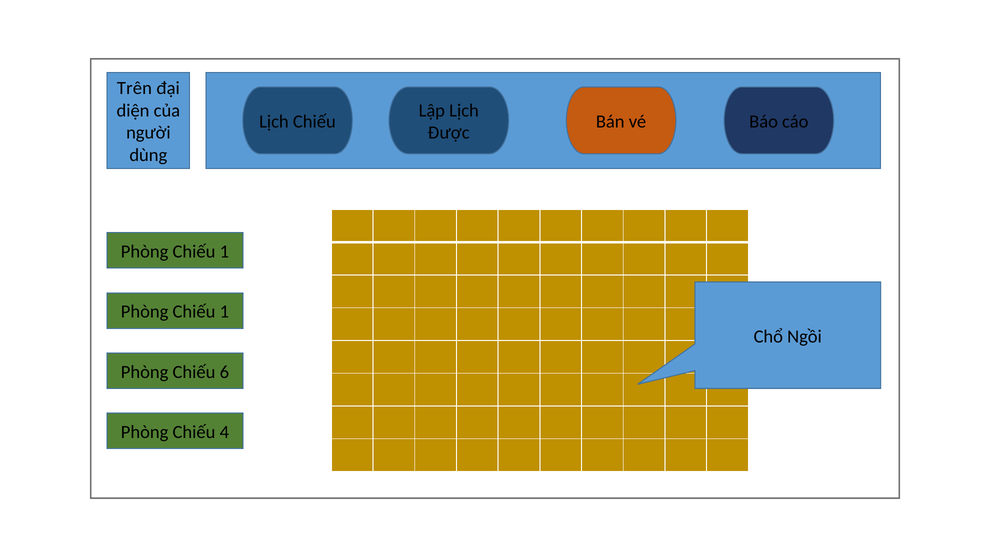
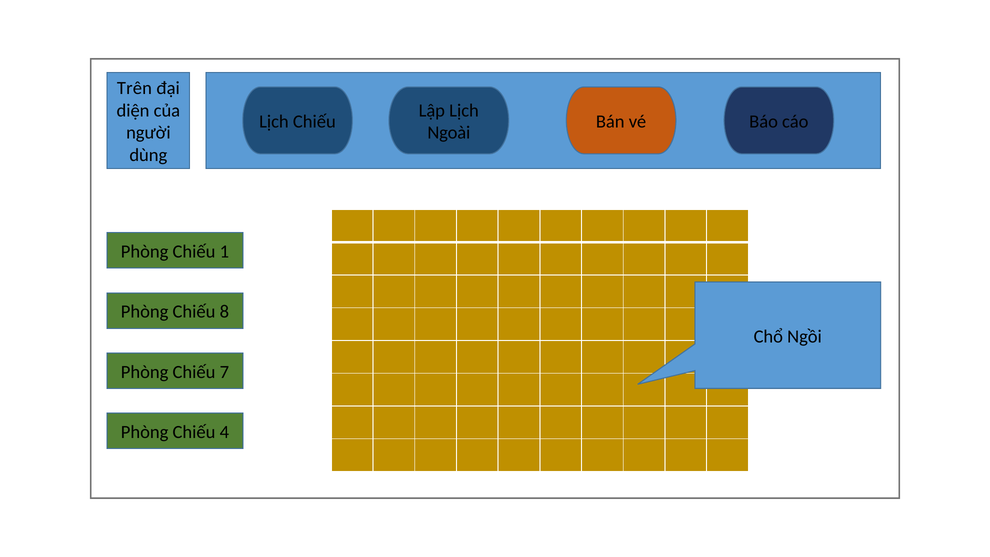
Được: Được -> Ngoài
1 at (224, 312): 1 -> 8
6: 6 -> 7
